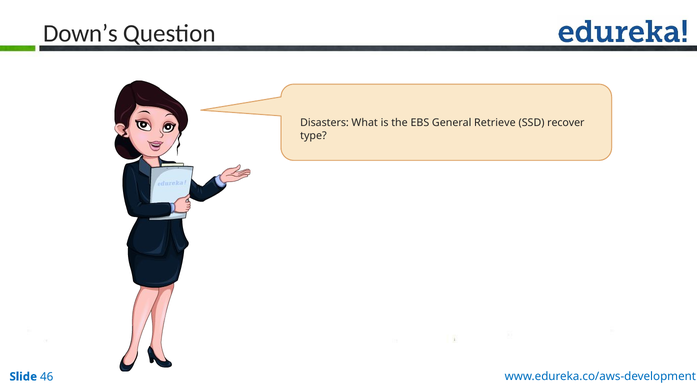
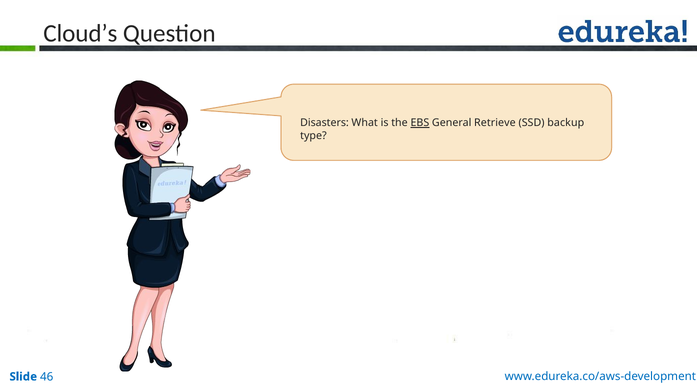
Down’s: Down’s -> Cloud’s
EBS underline: none -> present
recover: recover -> backup
